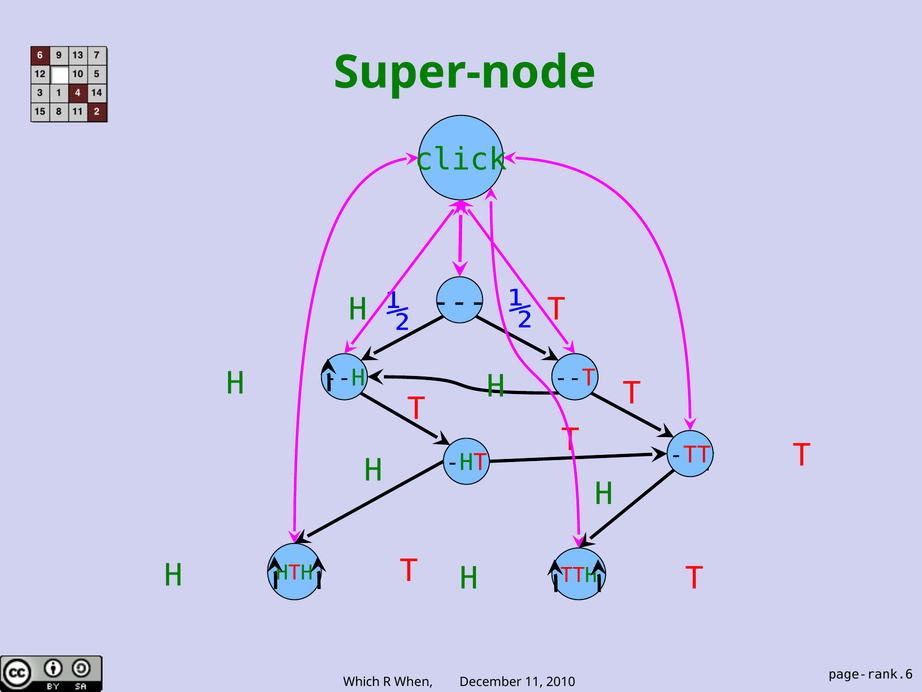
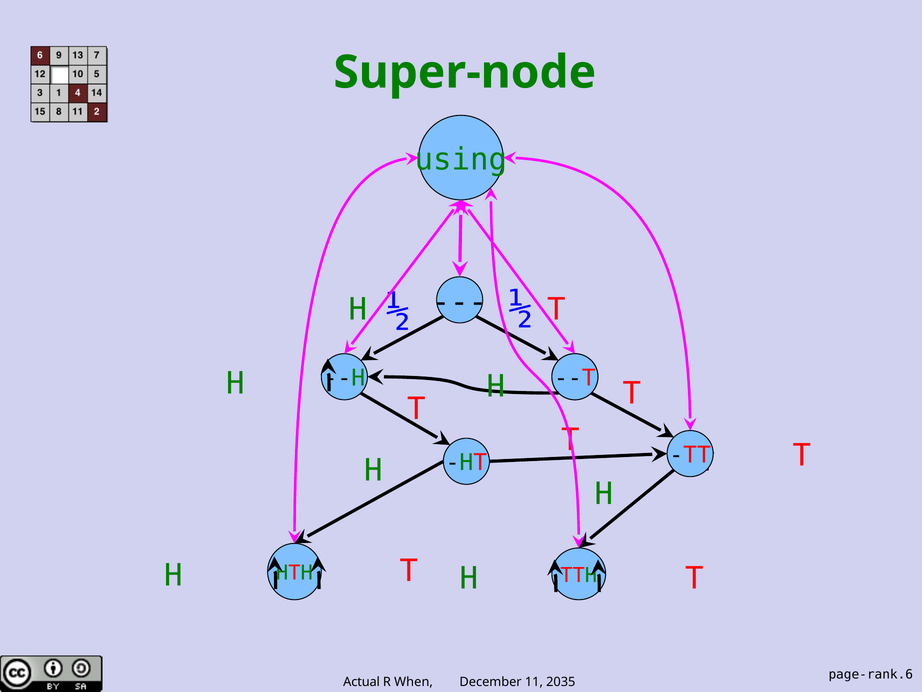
click: click -> using
Which: Which -> Actual
2010: 2010 -> 2035
